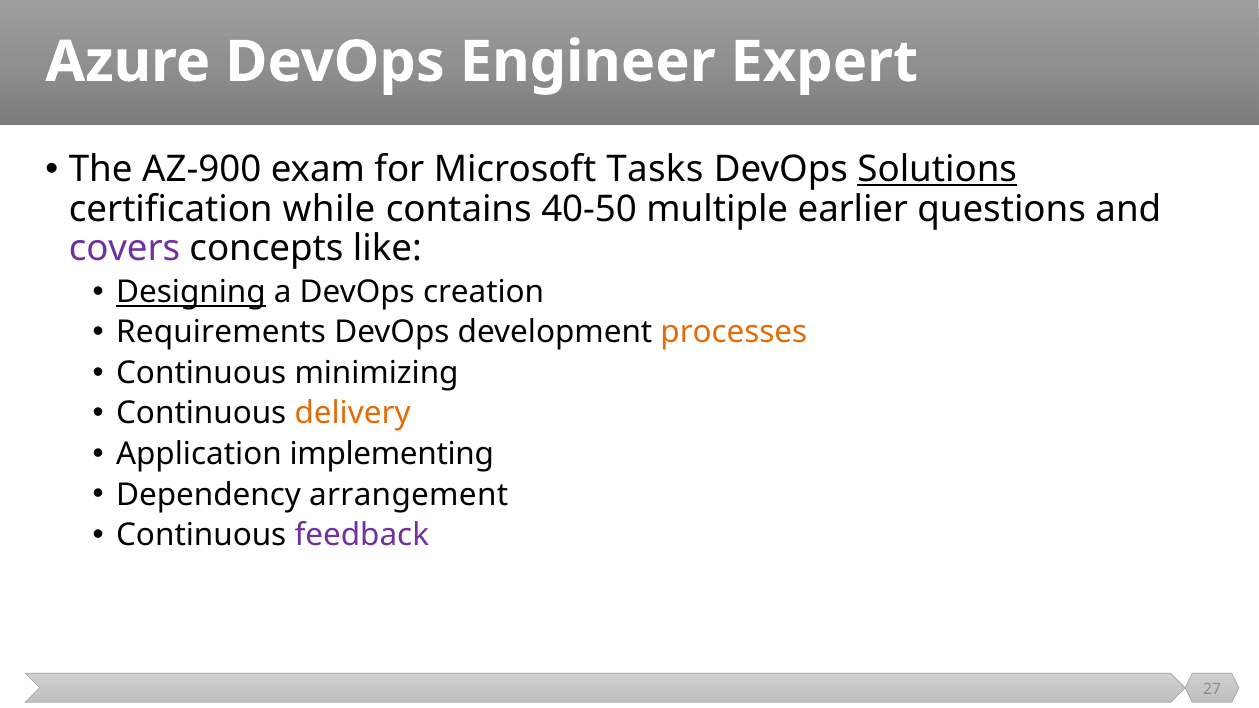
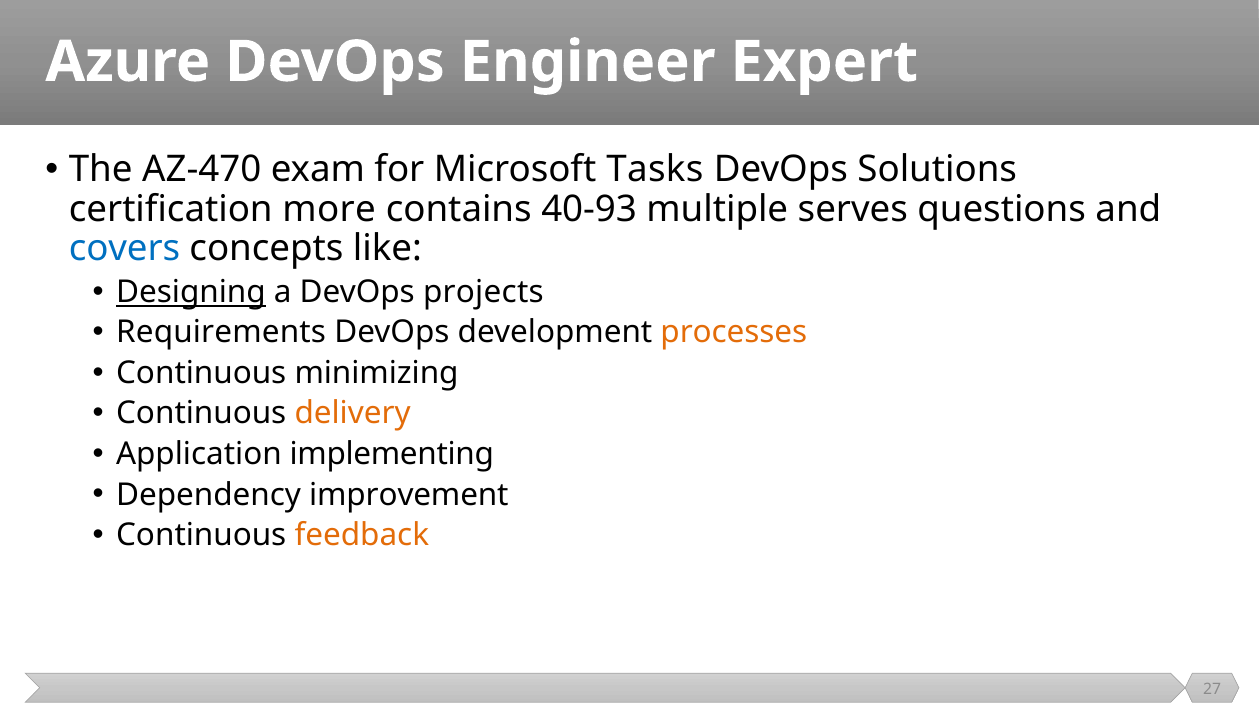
AZ-900: AZ-900 -> AZ-470
Solutions underline: present -> none
while: while -> more
40-50: 40-50 -> 40-93
earlier: earlier -> serves
covers colour: purple -> blue
creation: creation -> projects
arrangement: arrangement -> improvement
feedback colour: purple -> orange
